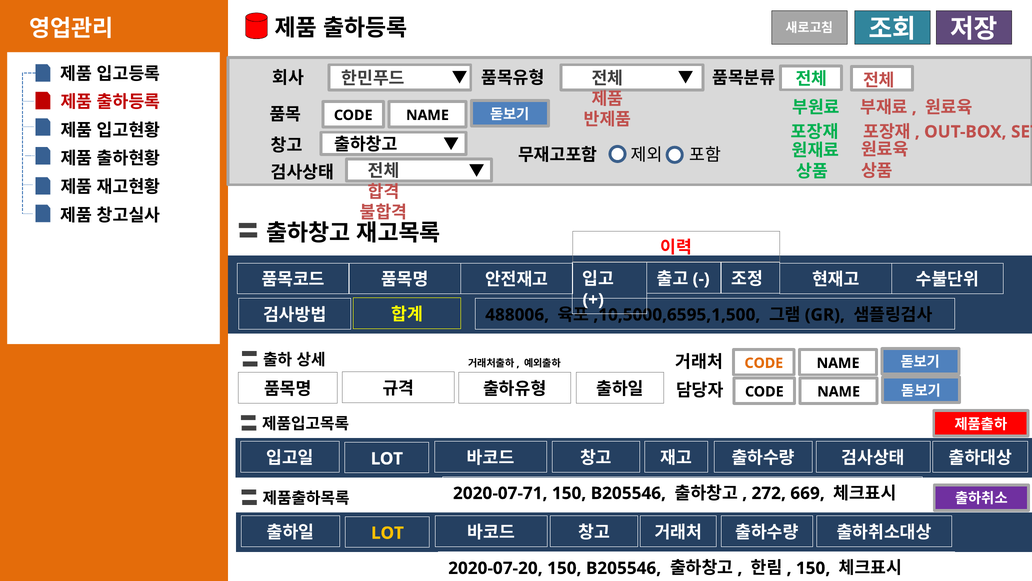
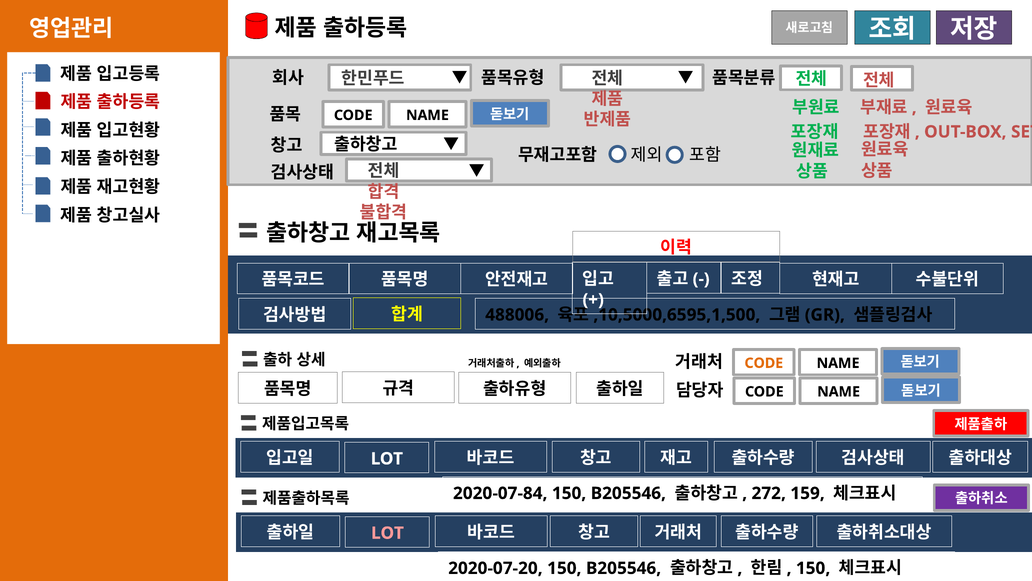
2020-07-71: 2020-07-71 -> 2020-07-84
669: 669 -> 159
LOT at (387, 533) colour: yellow -> pink
